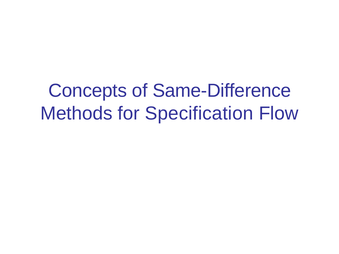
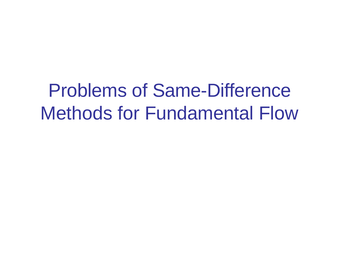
Concepts: Concepts -> Problems
Specification: Specification -> Fundamental
